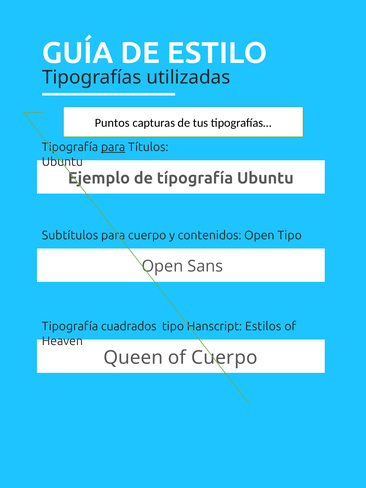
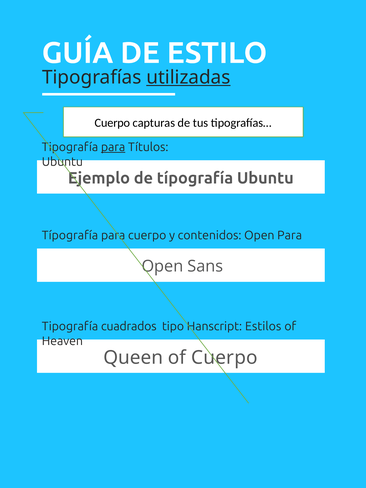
utilizadas underline: none -> present
Puntos at (112, 123): Puntos -> Cuerpo
Subtítulos at (70, 235): Subtítulos -> Típografía
Open Tipo: Tipo -> Para
